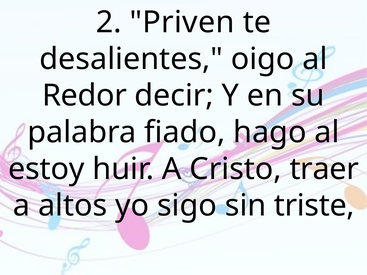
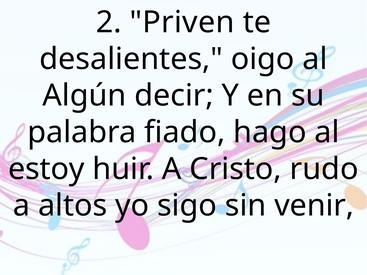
Redor: Redor -> Algún
traer: traer -> rudo
triste: triste -> venir
